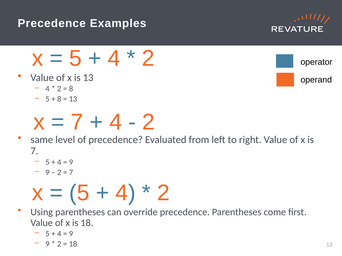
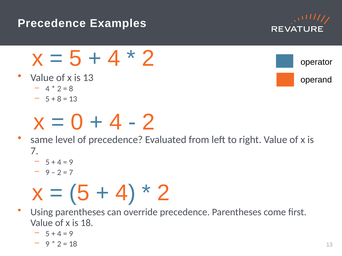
7 at (77, 122): 7 -> 0
